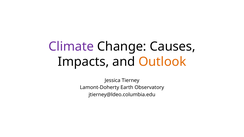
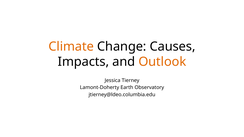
Climate colour: purple -> orange
